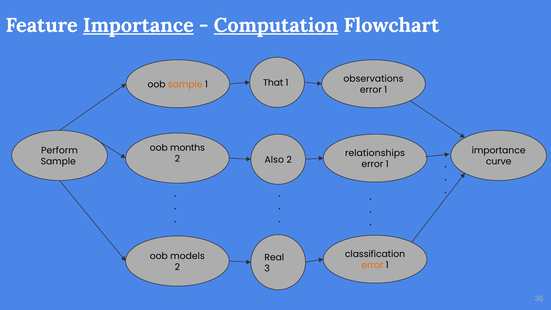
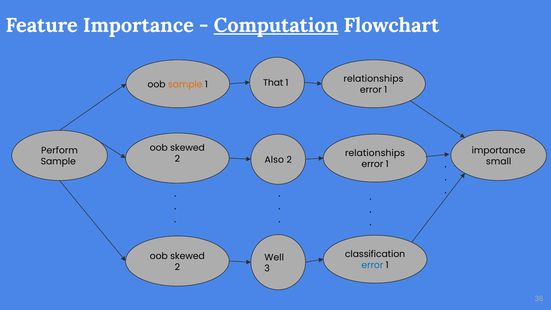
Importance at (138, 25) underline: present -> none
observations at (373, 79): observations -> relationships
months at (188, 148): months -> skewed
curve: curve -> small
models at (187, 256): models -> skewed
Real: Real -> Well
error at (372, 265) colour: orange -> blue
